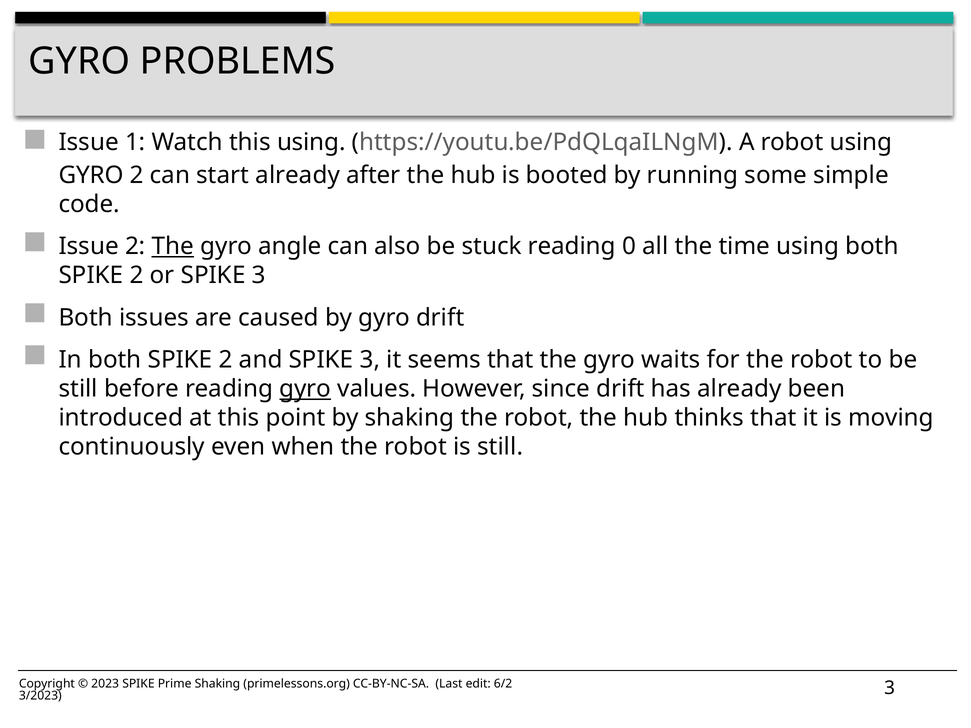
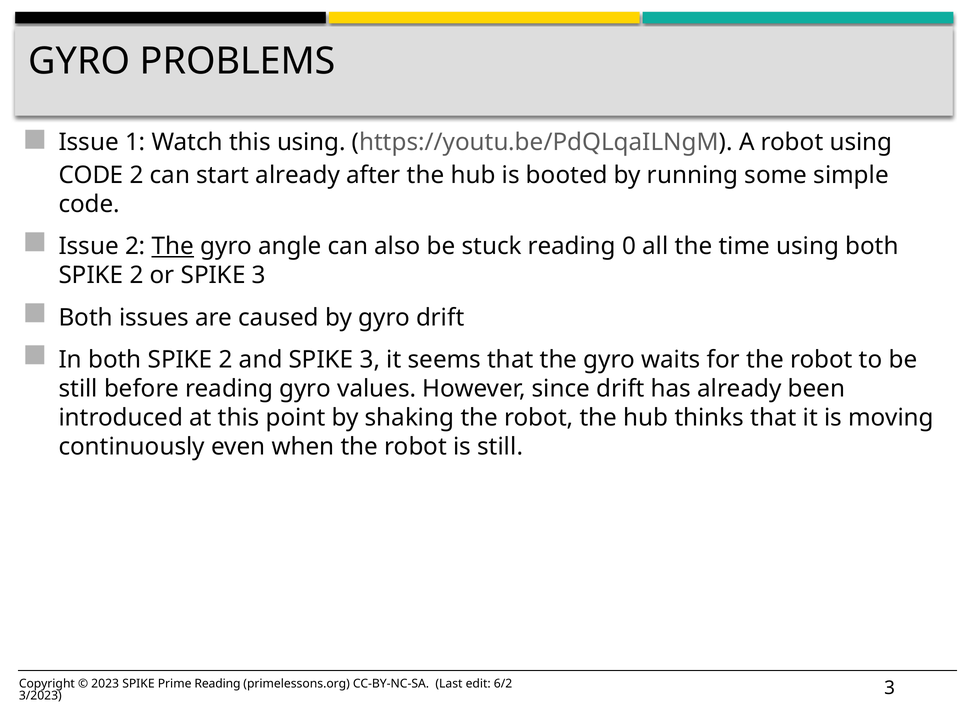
GYRO at (91, 175): GYRO -> CODE
gyro at (305, 389) underline: present -> none
Prime Shaking: Shaking -> Reading
